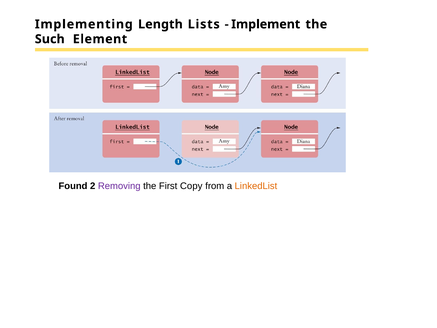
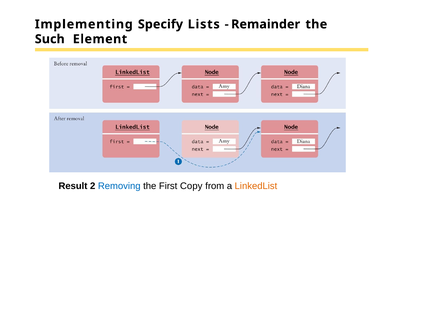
Length: Length -> Specify
Implement: Implement -> Remainder
Found: Found -> Result
Removing colour: purple -> blue
